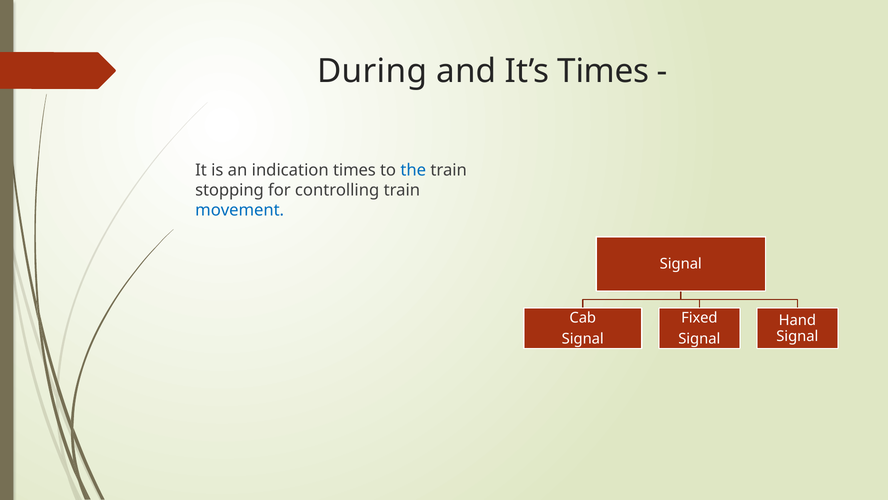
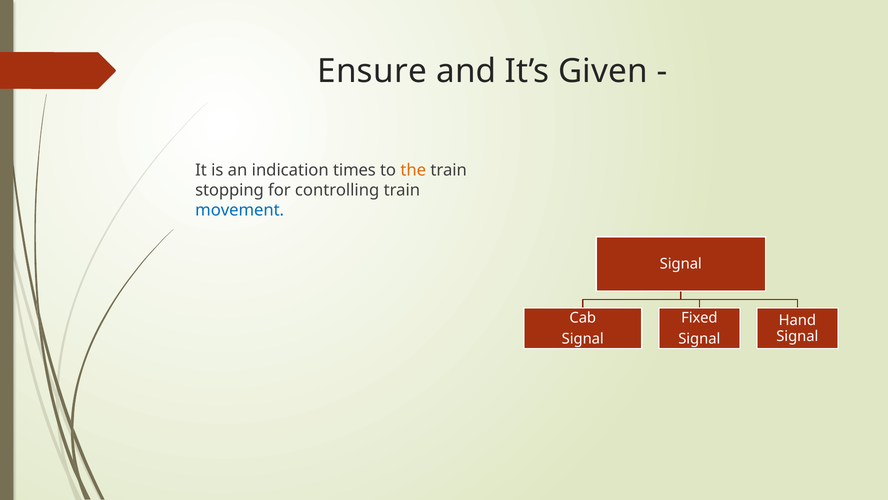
During: During -> Ensure
It’s Times: Times -> Given
the colour: blue -> orange
